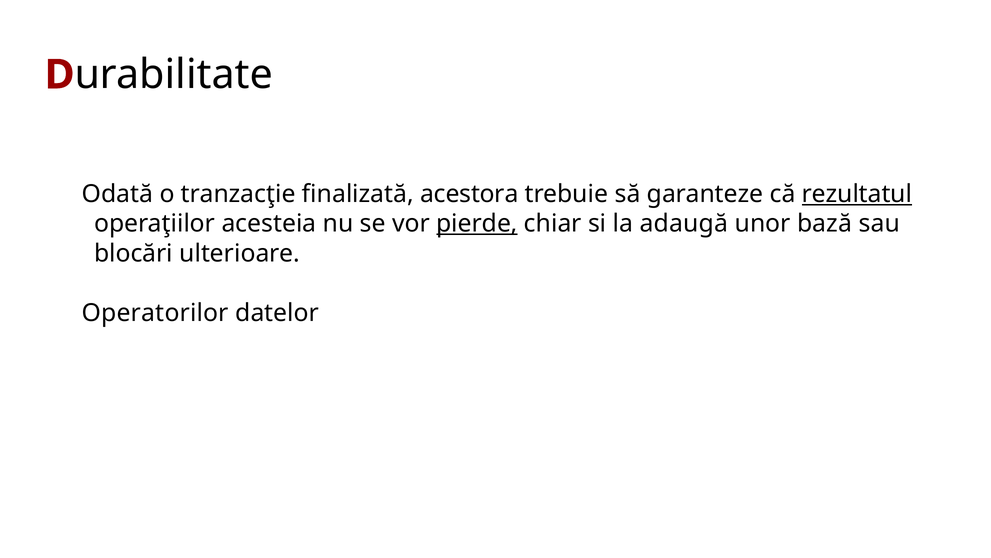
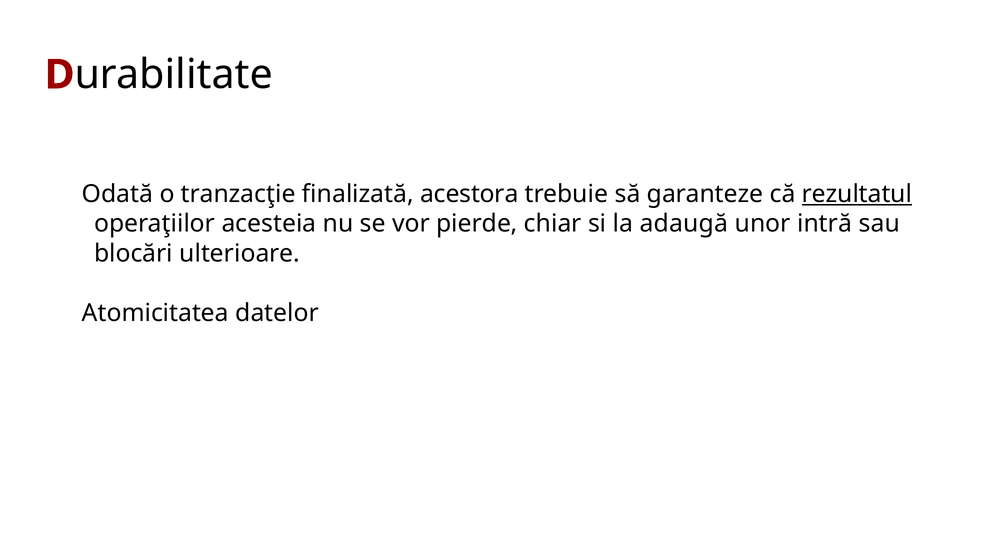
pierde underline: present -> none
bază: bază -> intră
Operatorilor: Operatorilor -> Atomicitatea
